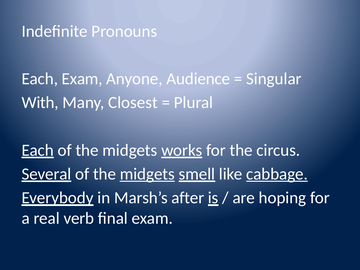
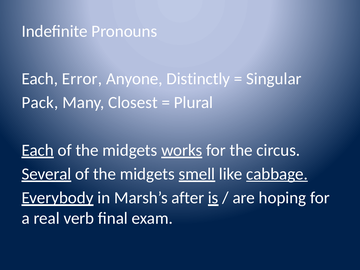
Each Exam: Exam -> Error
Audience: Audience -> Distinctly
With: With -> Pack
midgets at (147, 174) underline: present -> none
